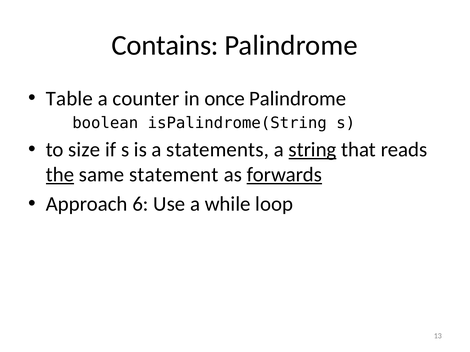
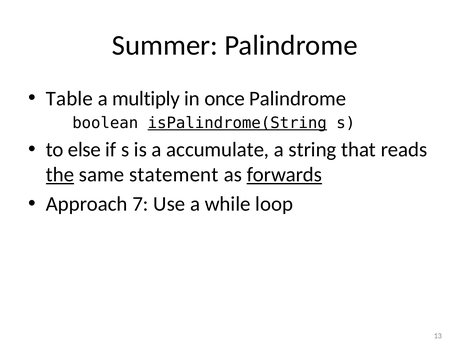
Contains: Contains -> Summer
counter: counter -> multiply
isPalindrome(String underline: none -> present
size: size -> else
statements: statements -> accumulate
string underline: present -> none
6: 6 -> 7
